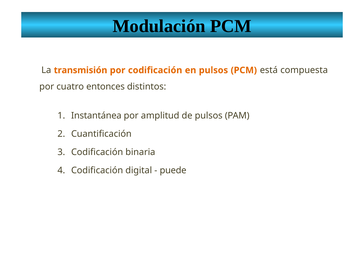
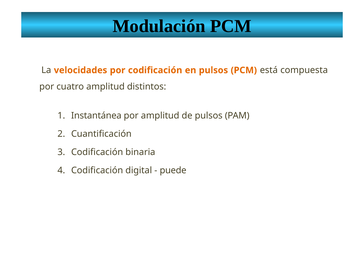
transmisión: transmisión -> velocidades
cuatro entonces: entonces -> amplitud
